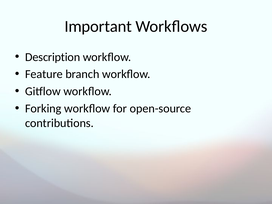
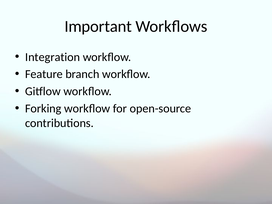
Description: Description -> Integration
